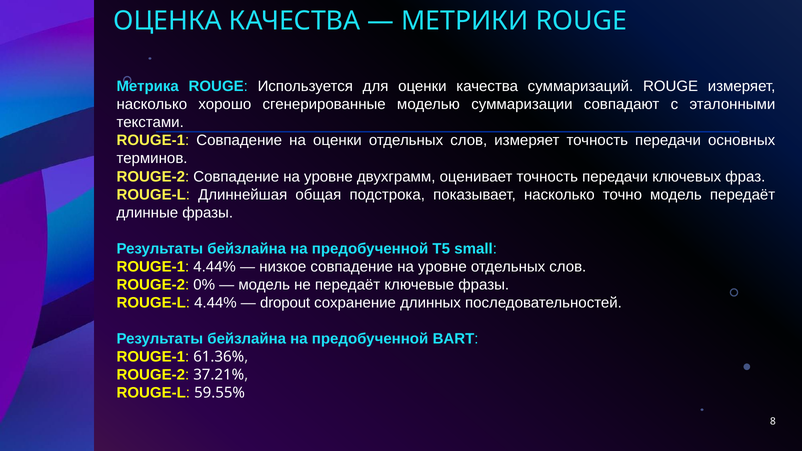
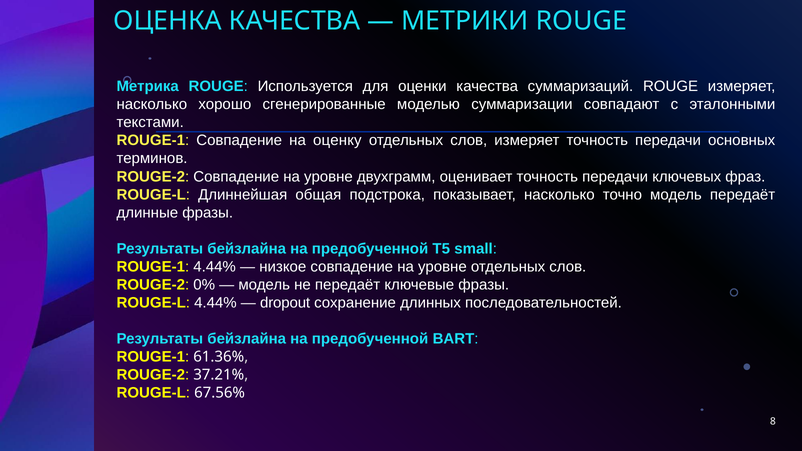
на оценки: оценки -> оценку
59.55%: 59.55% -> 67.56%
